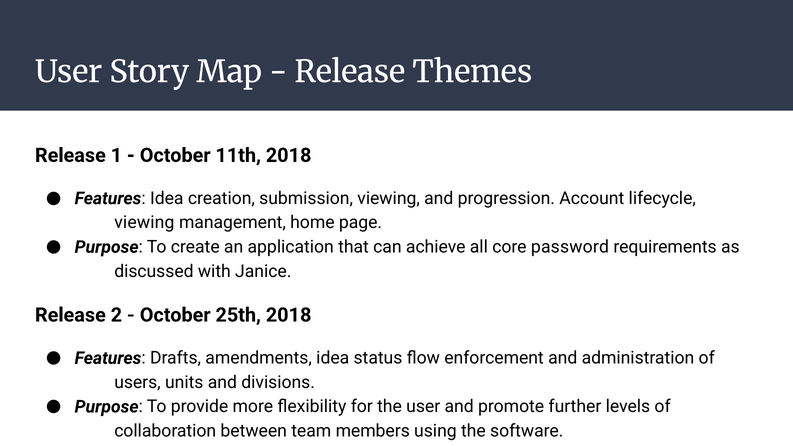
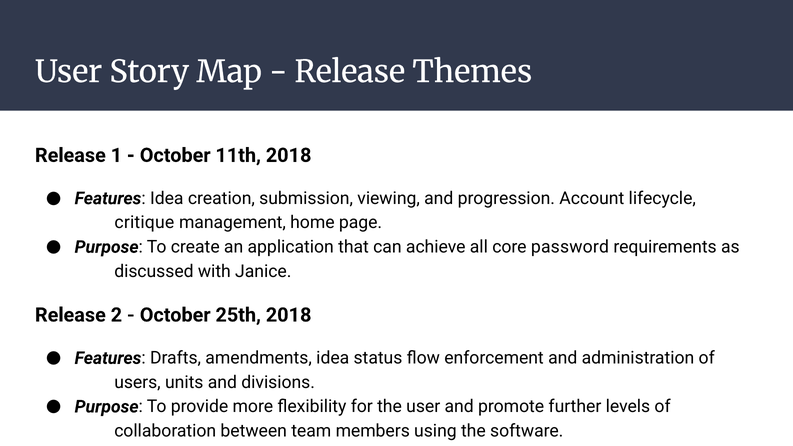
viewing at (144, 223): viewing -> critique
